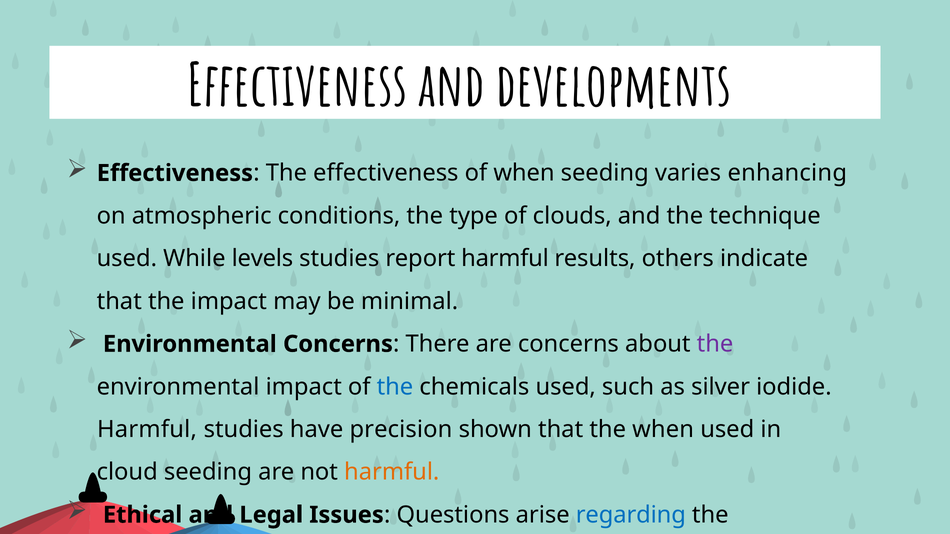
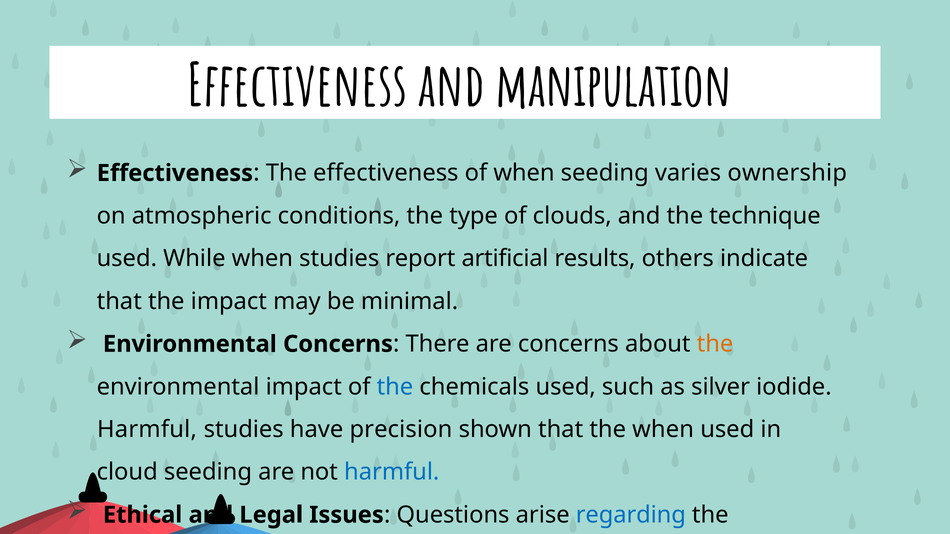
Effectiveness and developments: developments -> manipulation
varies enhancing: enhancing -> ownership
While levels: levels -> when
report harmful: harmful -> artificial
the at (715, 344) colour: purple -> orange
harmful at (392, 473) colour: orange -> blue
